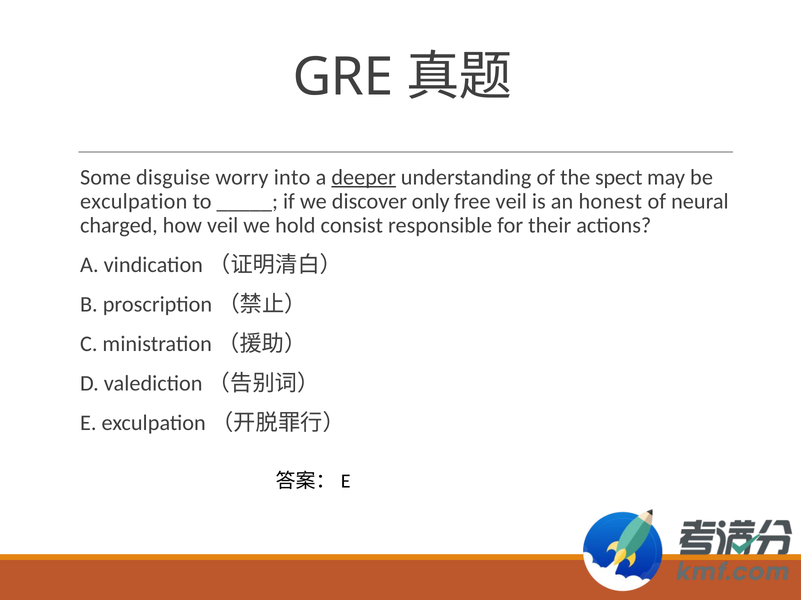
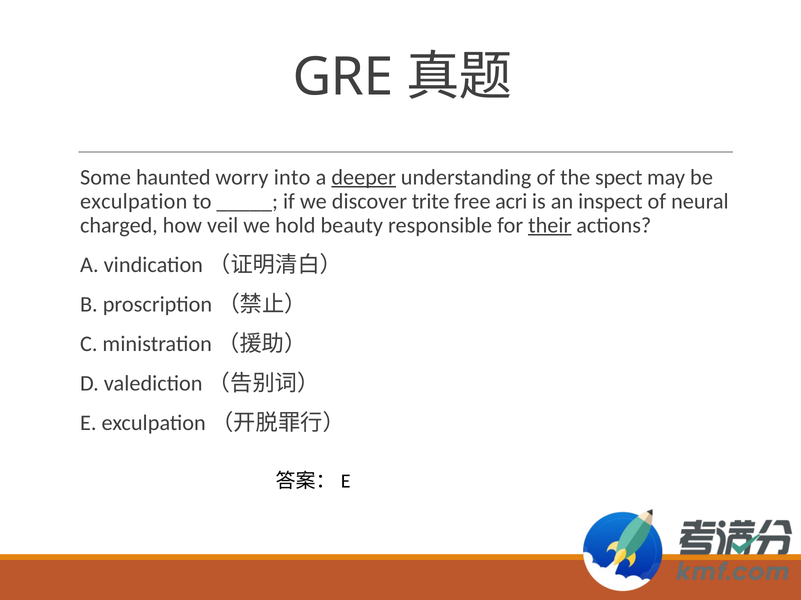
disguise: disguise -> haunted
only: only -> trite
free veil: veil -> acri
honest: honest -> inspect
consist: consist -> beauty
their underline: none -> present
